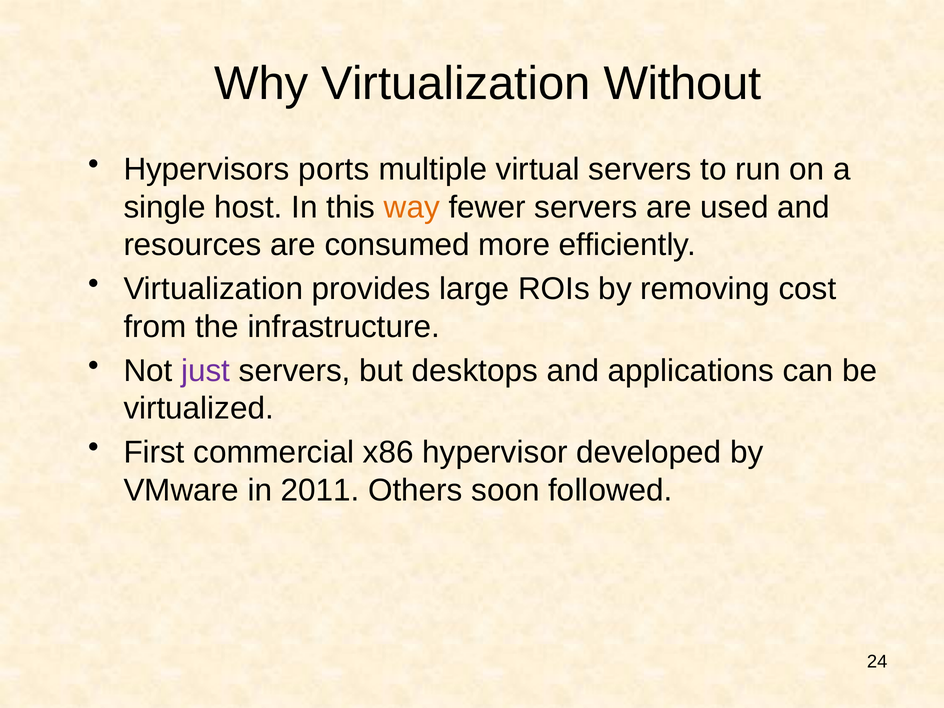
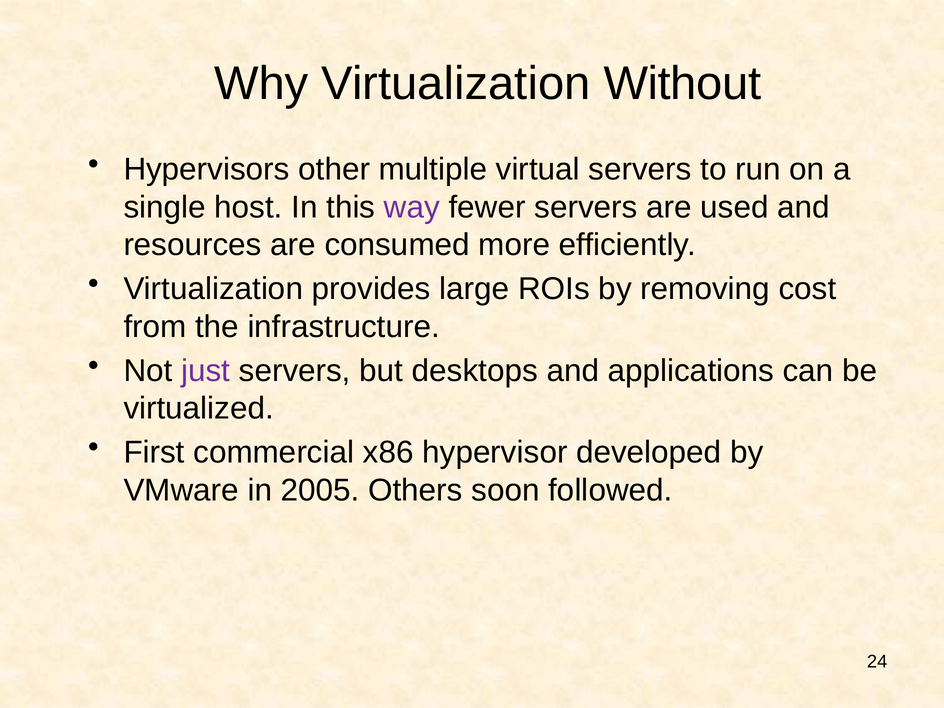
ports: ports -> other
way colour: orange -> purple
2011: 2011 -> 2005
